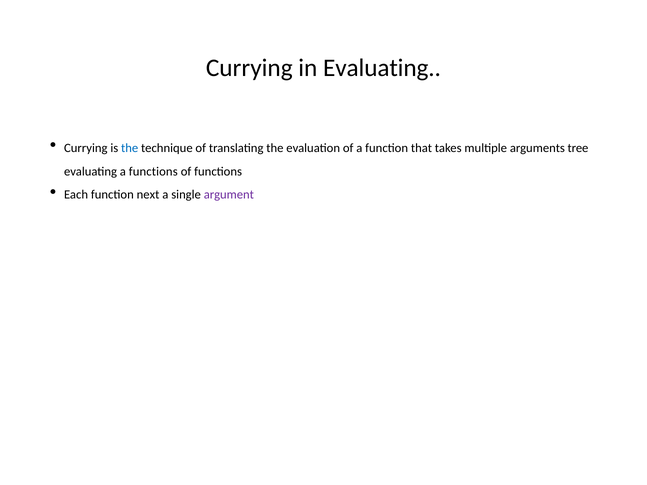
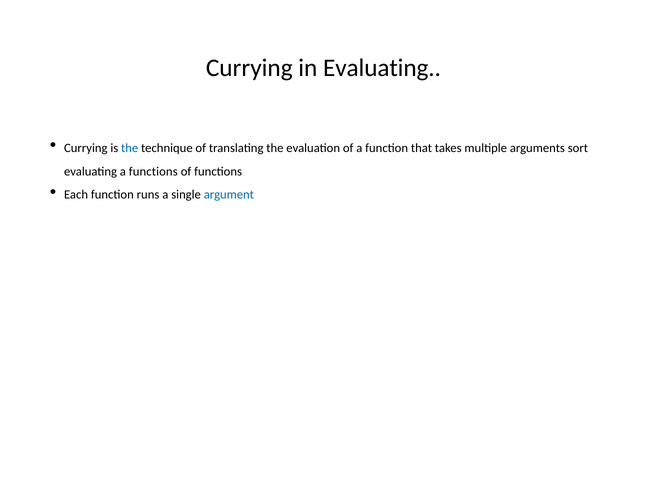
tree: tree -> sort
next: next -> runs
argument colour: purple -> blue
